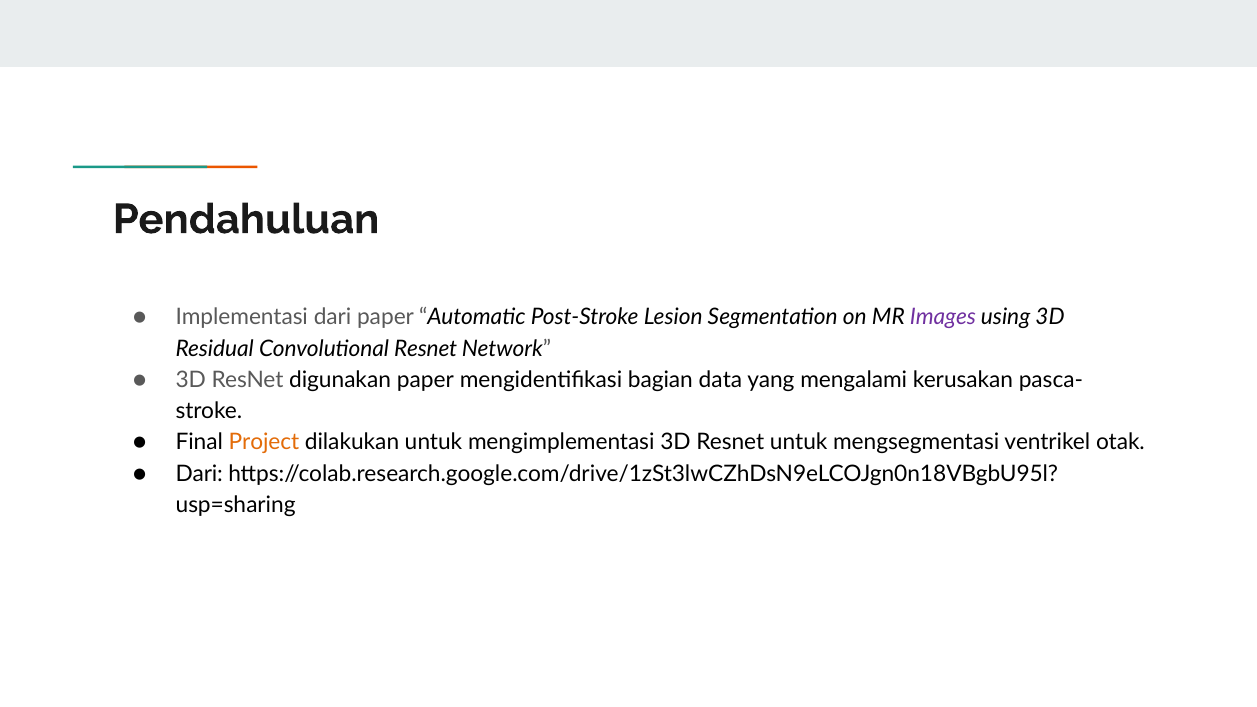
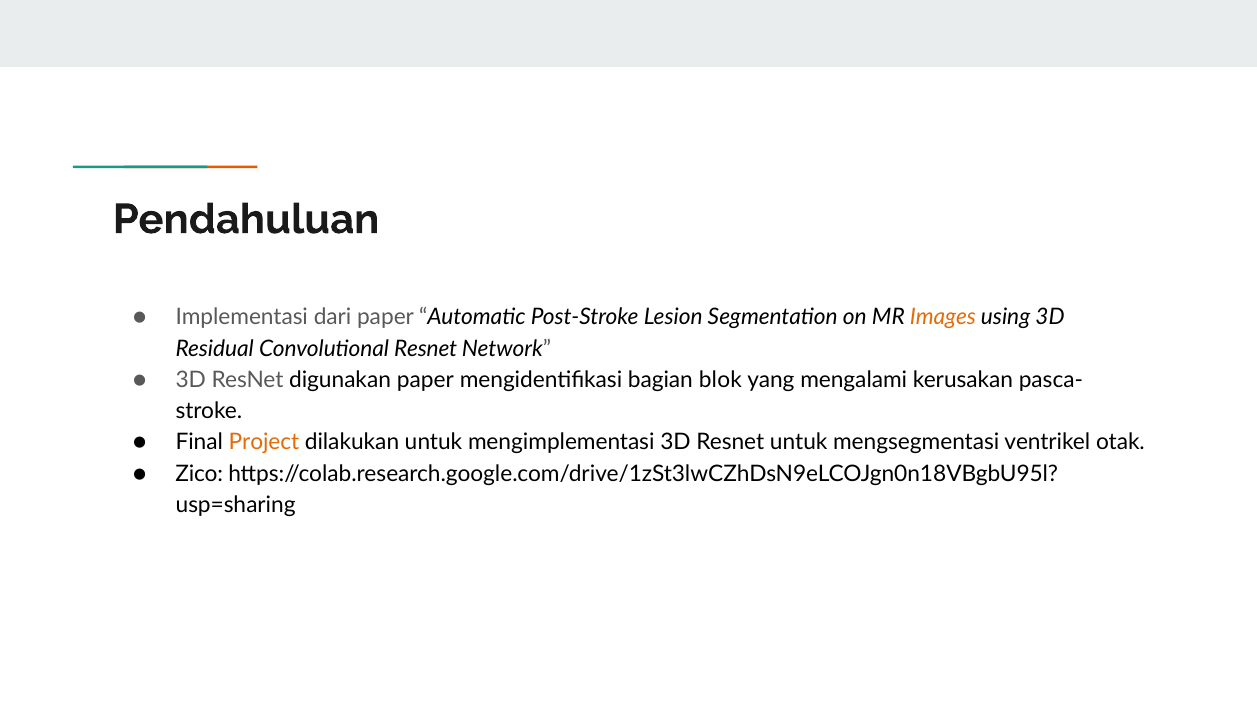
Images colour: purple -> orange
data: data -> blok
Dari at (199, 474): Dari -> Zico
